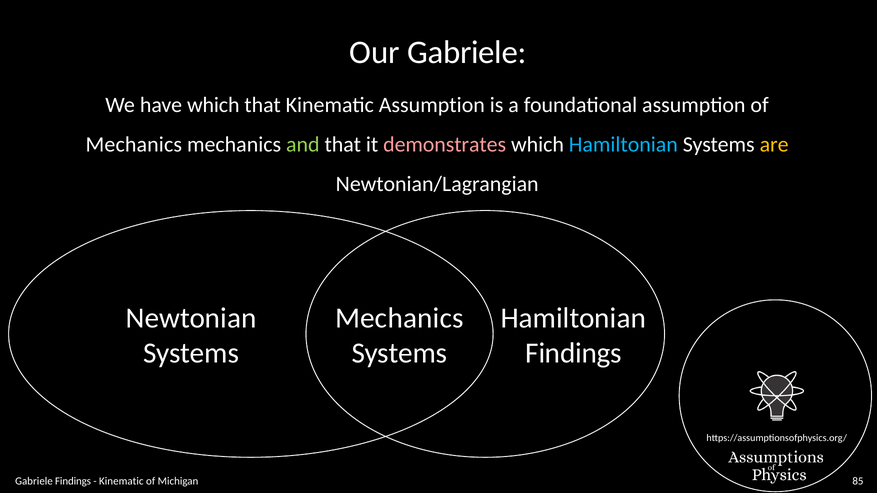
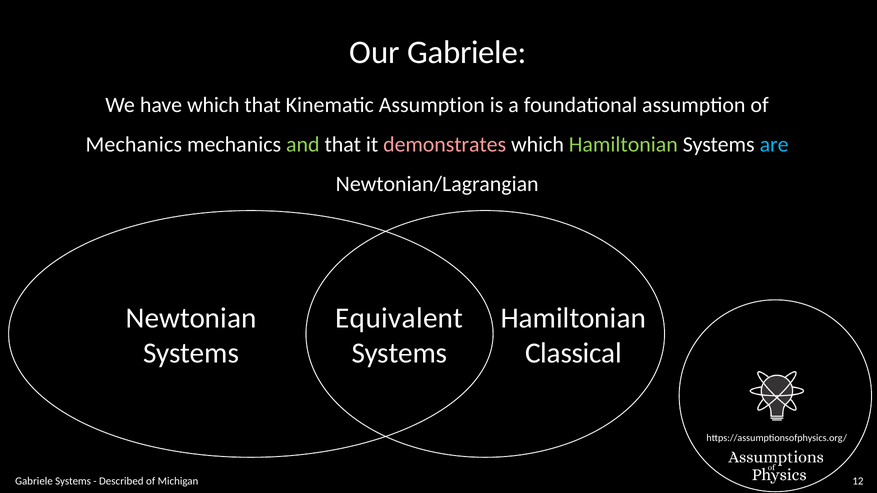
Hamiltonian at (623, 144) colour: light blue -> light green
are colour: yellow -> light blue
Mechanics at (399, 318): Mechanics -> Equivalent
Findings at (573, 353): Findings -> Classical
Gabriele Findings: Findings -> Systems
Kinematic at (121, 481): Kinematic -> Described
85: 85 -> 12
